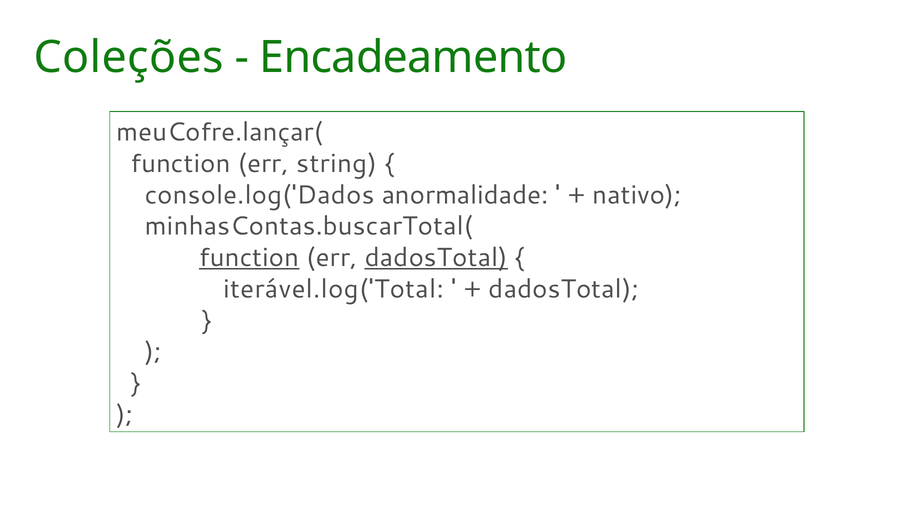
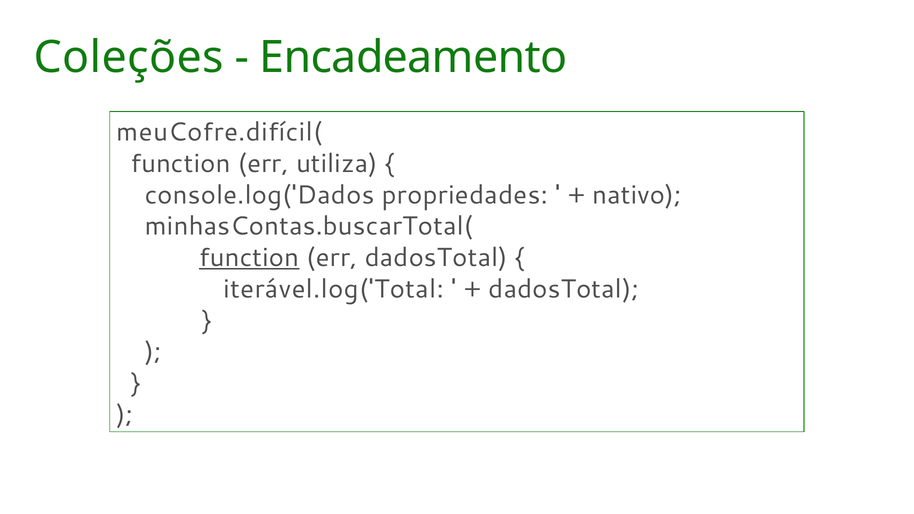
meuCofre.lançar(: meuCofre.lançar( -> meuCofre.difícil(
string: string -> utiliza
anormalidade: anormalidade -> propriedades
dadosTotal at (436, 258) underline: present -> none
